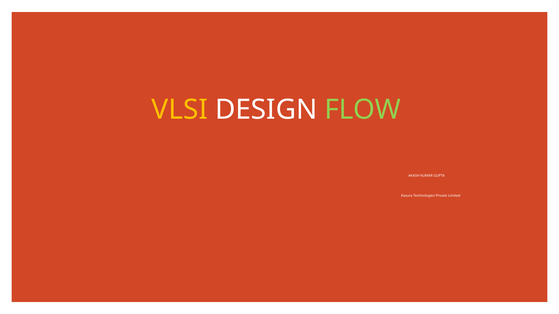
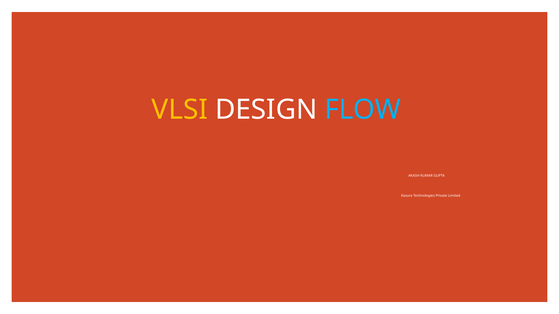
FLOW colour: light green -> light blue
